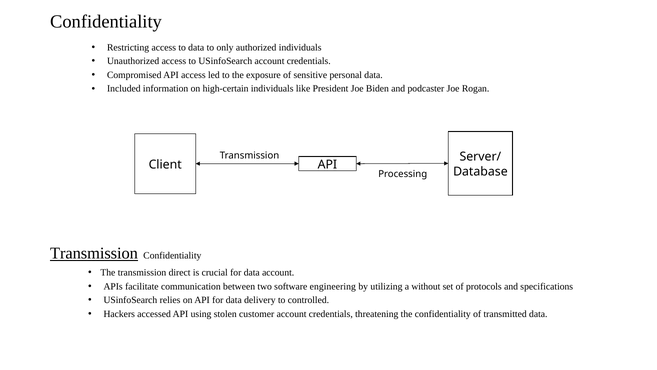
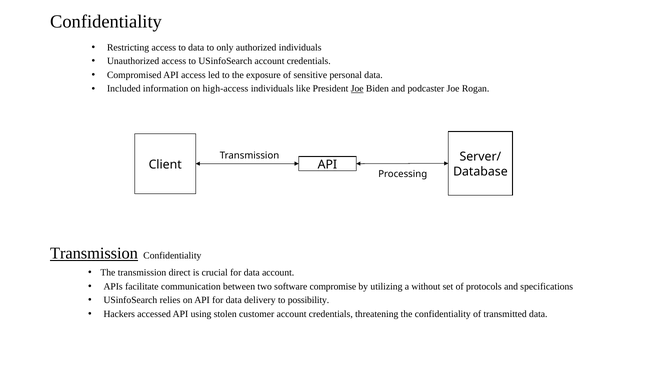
high-certain: high-certain -> high-access
Joe at (357, 89) underline: none -> present
engineering: engineering -> compromise
controlled: controlled -> possibility
